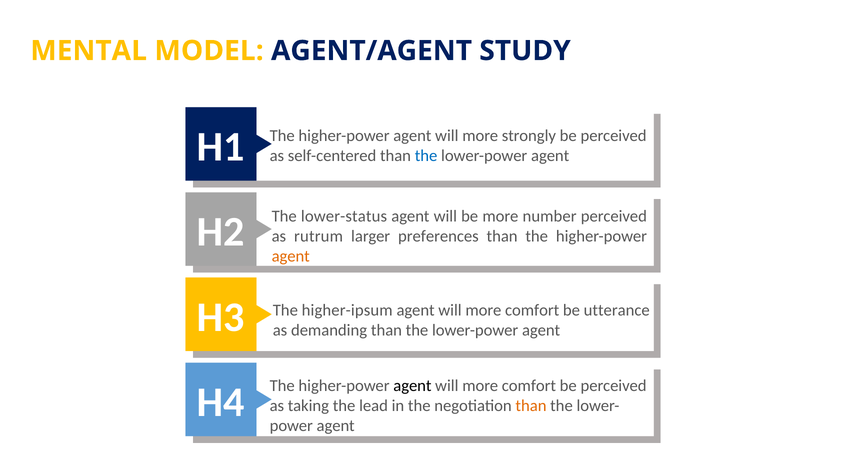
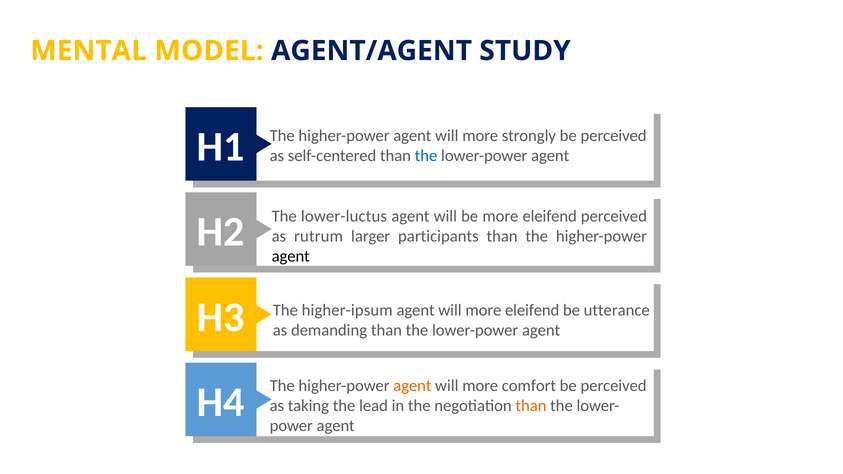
lower-status: lower-status -> lower-luctus
be more number: number -> eleifend
preferences: preferences -> participants
agent at (291, 257) colour: orange -> black
comfort at (532, 310): comfort -> eleifend
agent at (412, 386) colour: black -> orange
